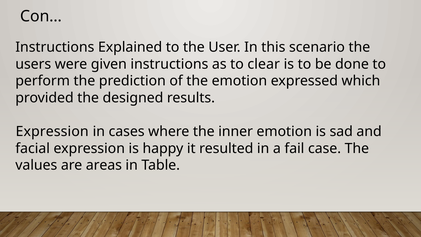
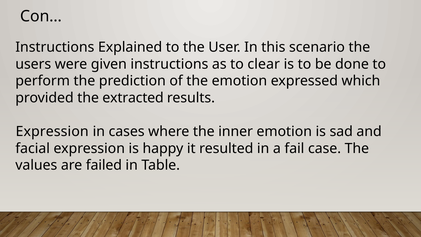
designed: designed -> extracted
areas: areas -> failed
